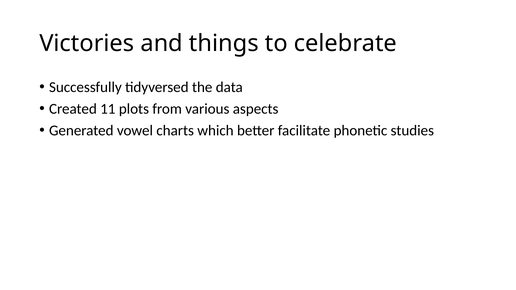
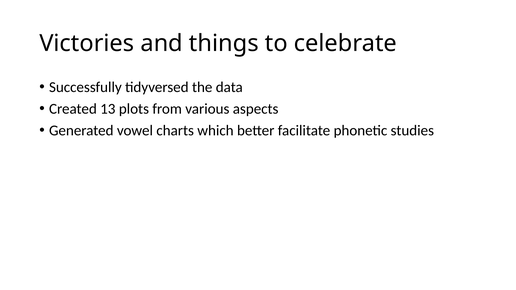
11: 11 -> 13
